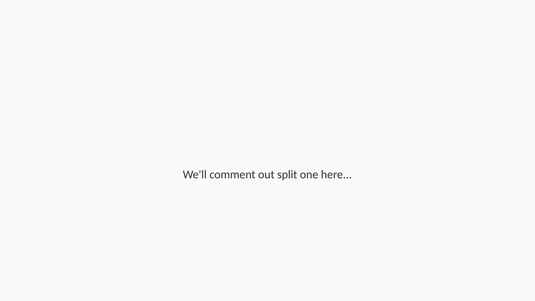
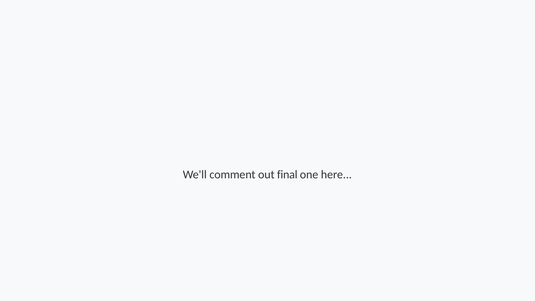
split: split -> final
